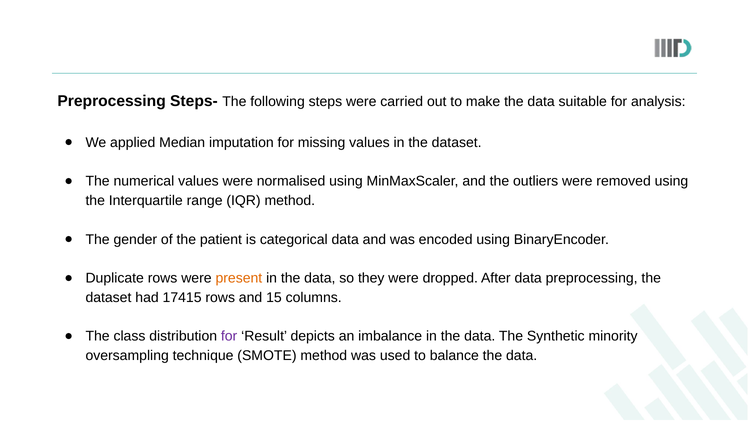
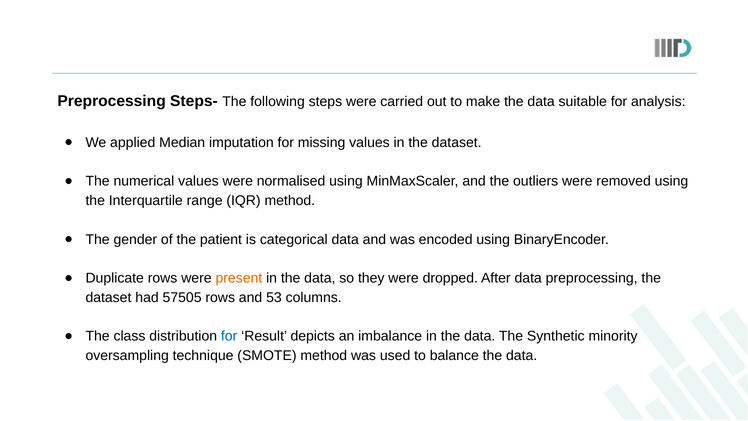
17415: 17415 -> 57505
15: 15 -> 53
for at (229, 336) colour: purple -> blue
